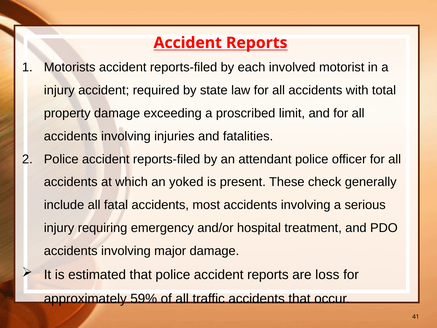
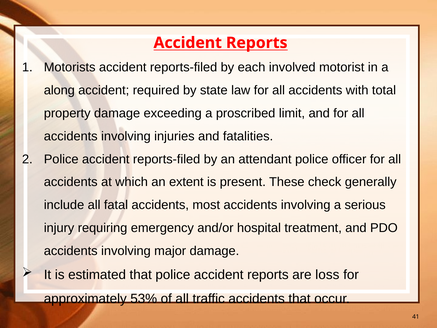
injury at (59, 90): injury -> along
yoked: yoked -> extent
59%: 59% -> 53%
